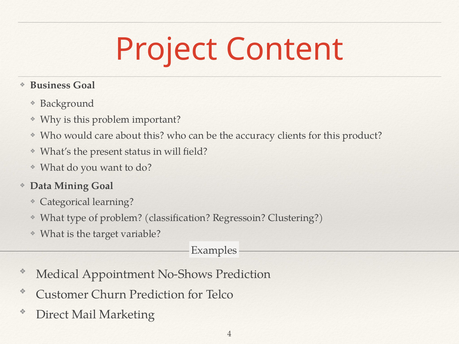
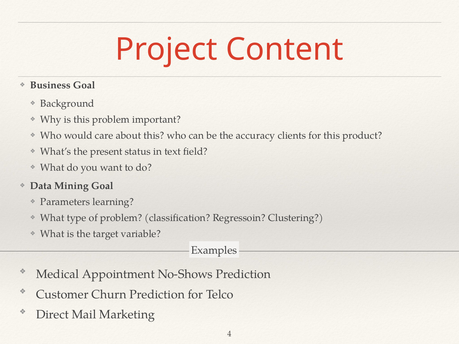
will: will -> text
Categorical: Categorical -> Parameters
